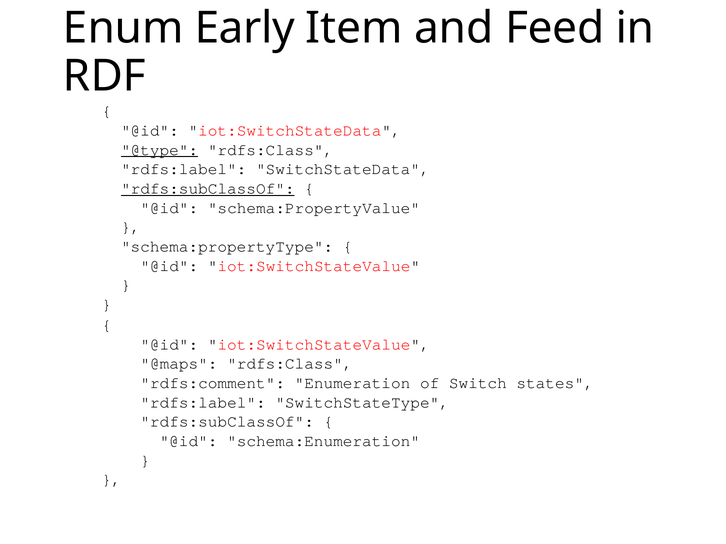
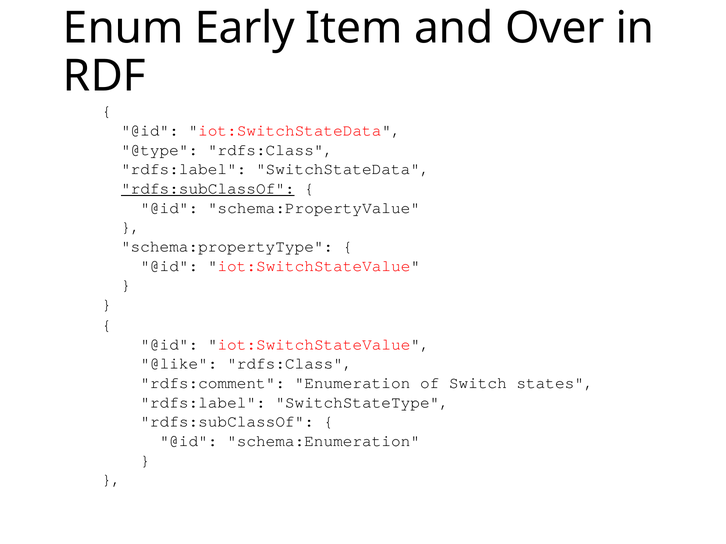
Feed: Feed -> Over
@type underline: present -> none
@maps: @maps -> @like
